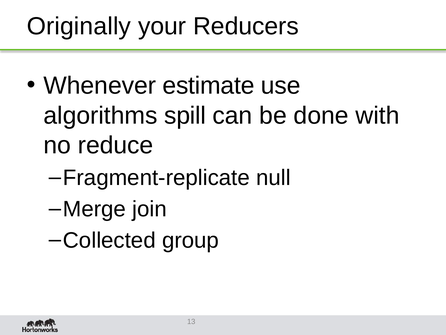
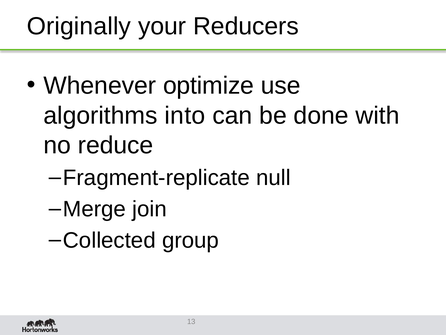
estimate: estimate -> optimize
spill: spill -> into
